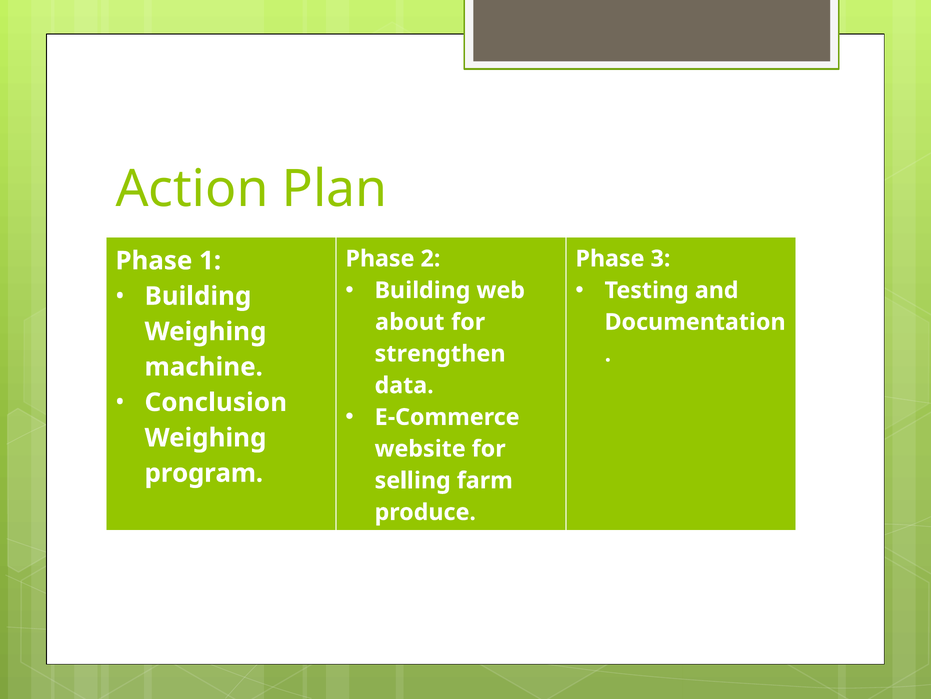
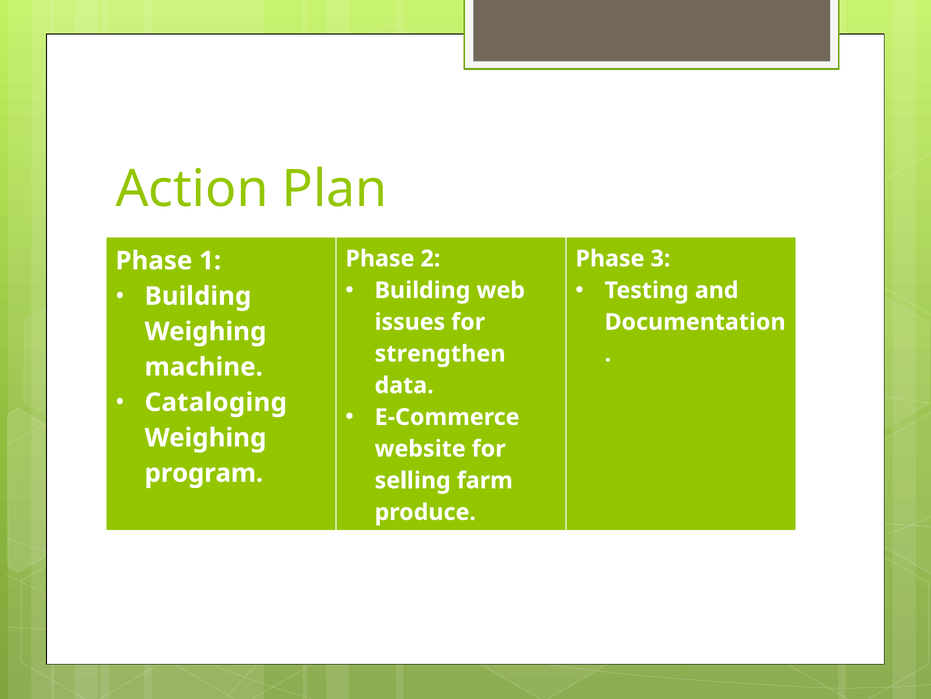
about: about -> issues
Conclusion: Conclusion -> Cataloging
